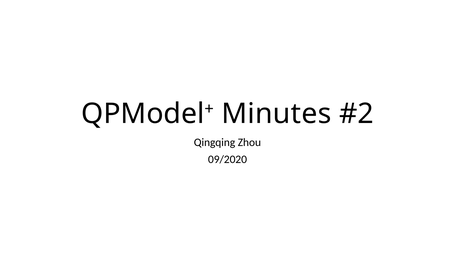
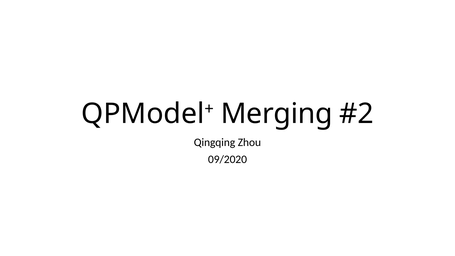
Minutes: Minutes -> Merging
